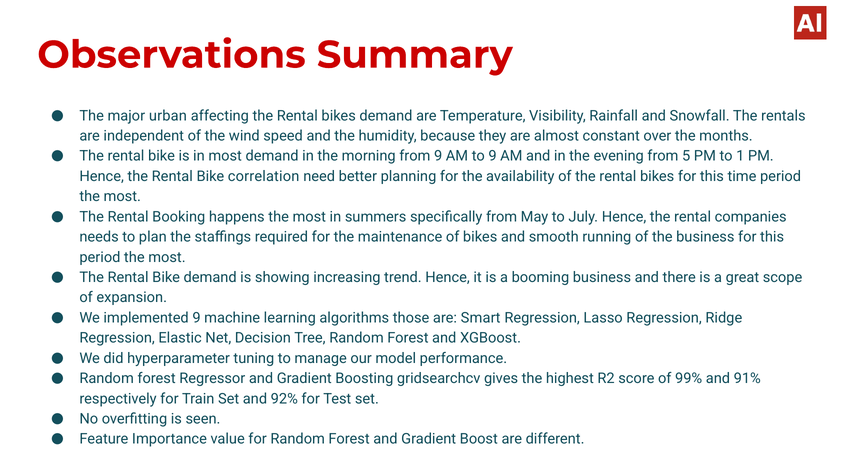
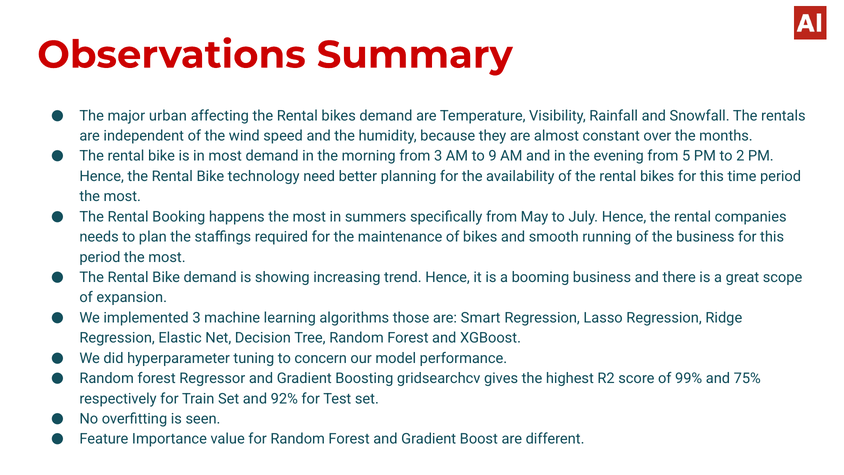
from 9: 9 -> 3
1: 1 -> 2
correlation: correlation -> technology
implemented 9: 9 -> 3
manage: manage -> concern
91%: 91% -> 75%
